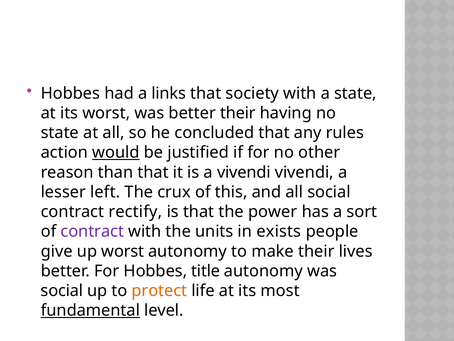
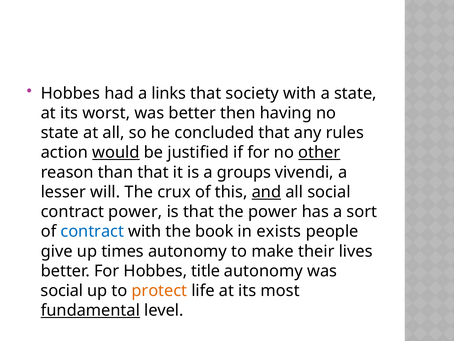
better their: their -> then
other underline: none -> present
a vivendi: vivendi -> groups
left: left -> will
and underline: none -> present
contract rectify: rectify -> power
contract at (92, 231) colour: purple -> blue
units: units -> book
up worst: worst -> times
